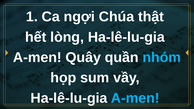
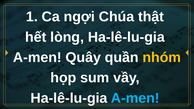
nhóm colour: light blue -> yellow
